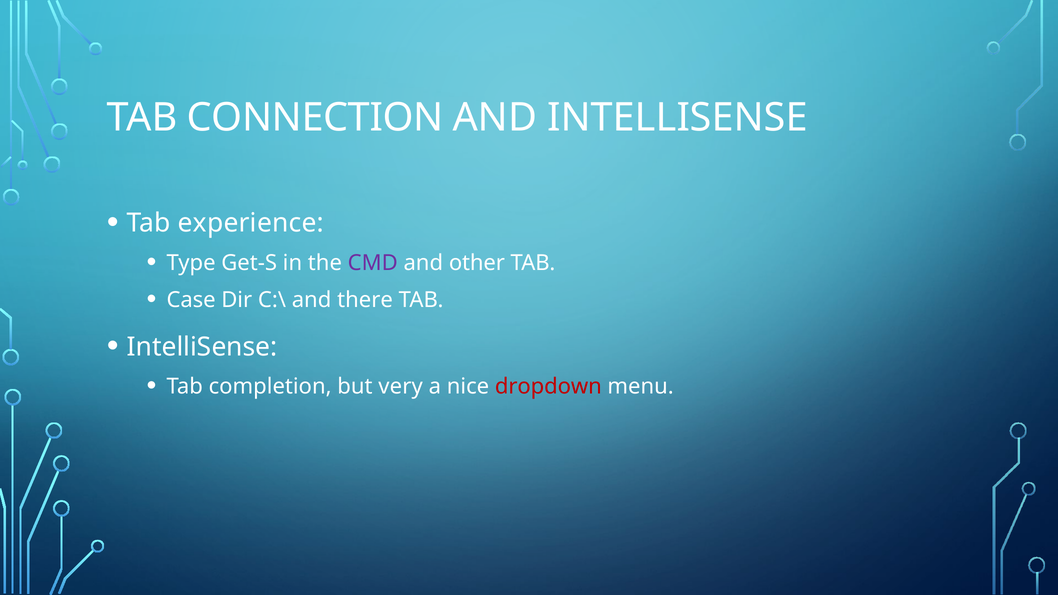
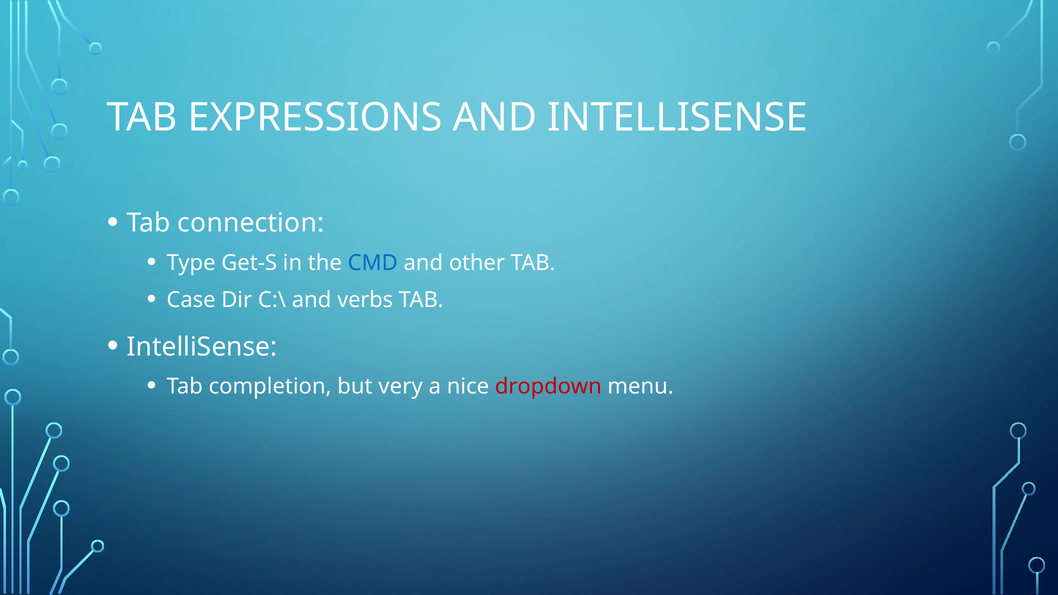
CONNECTION: CONNECTION -> EXPRESSIONS
experience: experience -> connection
CMD colour: purple -> blue
there: there -> verbs
